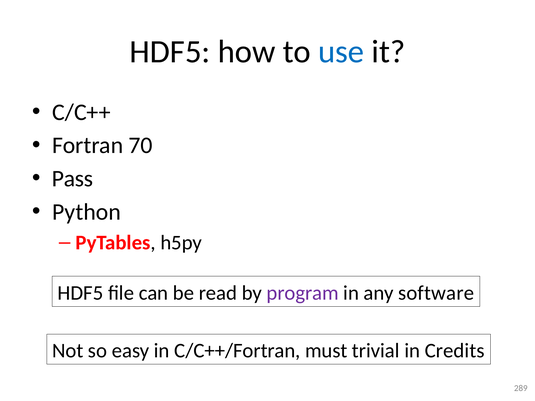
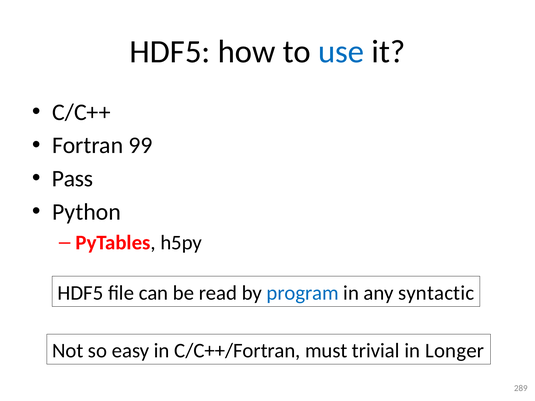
70: 70 -> 99
program colour: purple -> blue
software: software -> syntactic
Credits: Credits -> Longer
